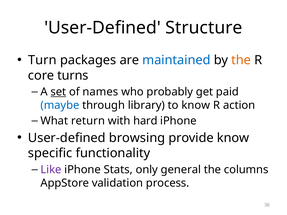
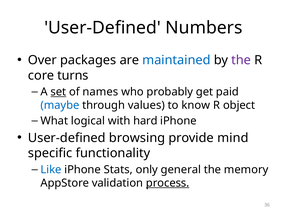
Structure: Structure -> Numbers
Turn: Turn -> Over
the at (241, 60) colour: orange -> purple
library: library -> values
action: action -> object
return: return -> logical
provide know: know -> mind
Like colour: purple -> blue
columns: columns -> memory
process underline: none -> present
